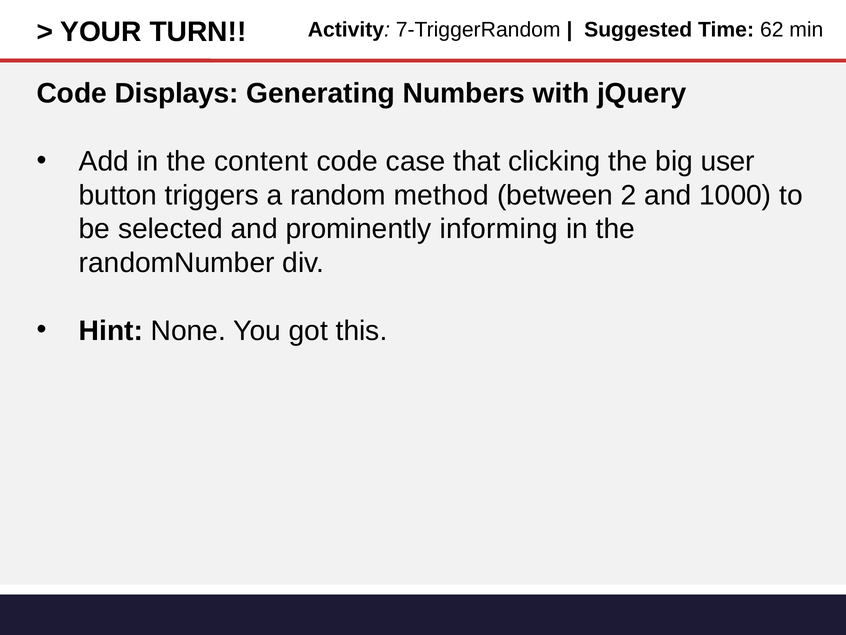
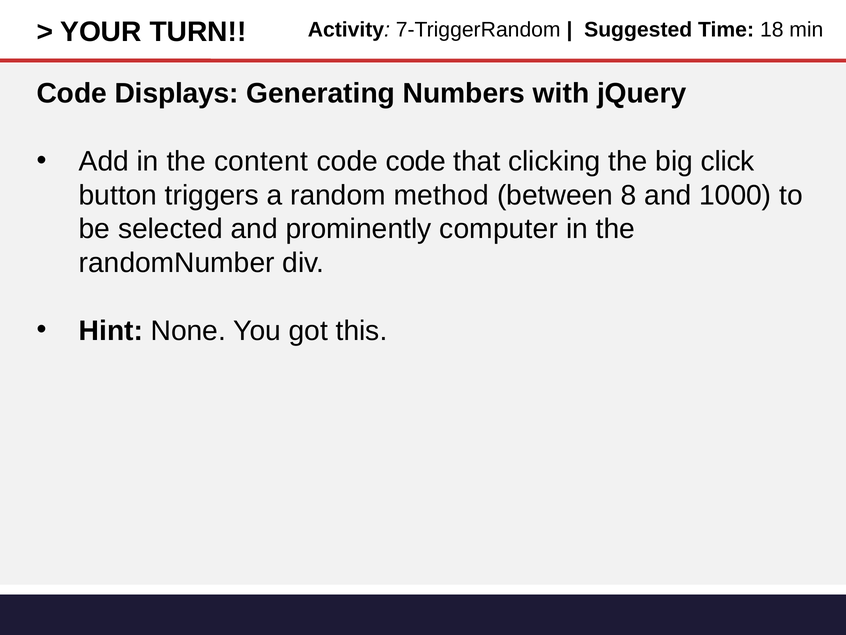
62: 62 -> 18
code case: case -> code
user: user -> click
2: 2 -> 8
informing: informing -> computer
